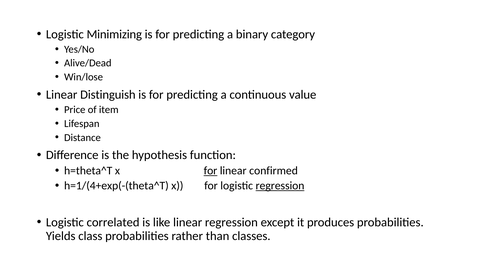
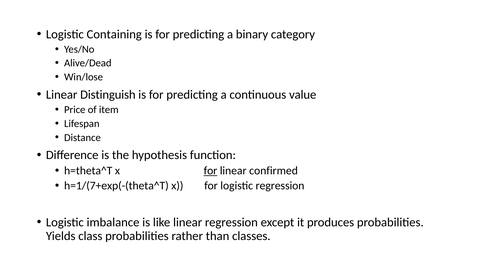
Minimizing: Minimizing -> Containing
h=1/(4+exp(-(theta^T: h=1/(4+exp(-(theta^T -> h=1/(7+exp(-(theta^T
regression at (280, 186) underline: present -> none
correlated: correlated -> imbalance
